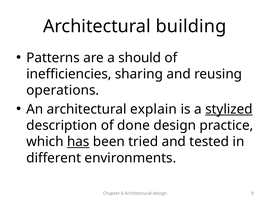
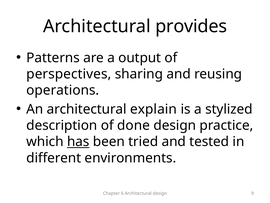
building: building -> provides
should: should -> output
inefficiencies: inefficiencies -> perspectives
stylized underline: present -> none
